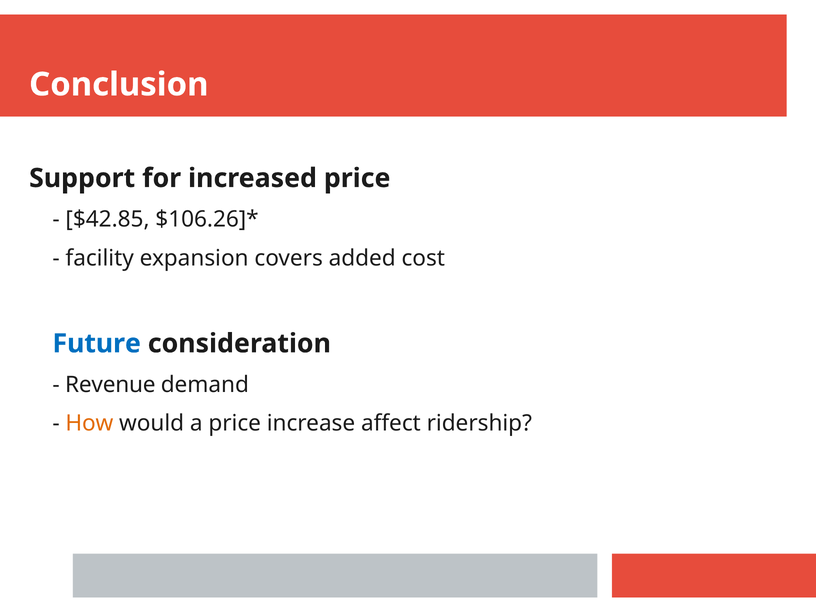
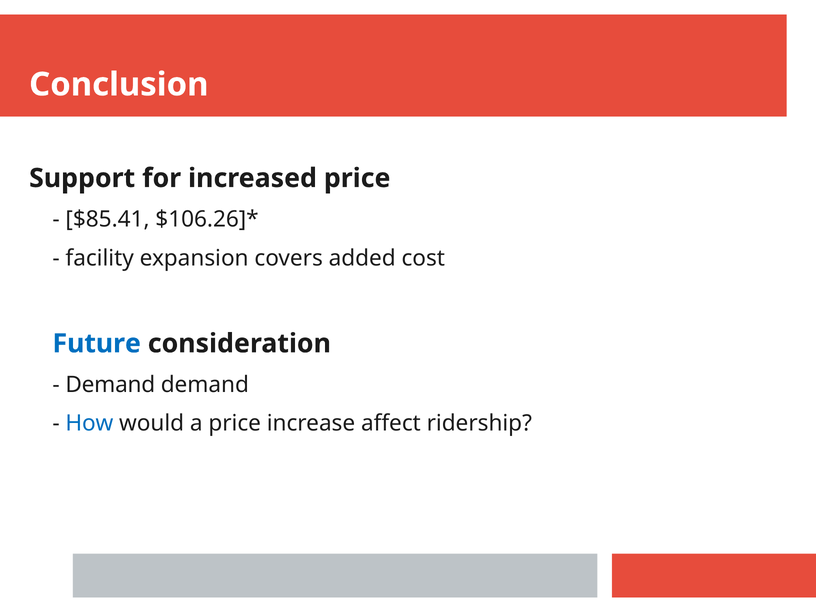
$42.85: $42.85 -> $85.41
Revenue at (110, 385): Revenue -> Demand
How colour: orange -> blue
